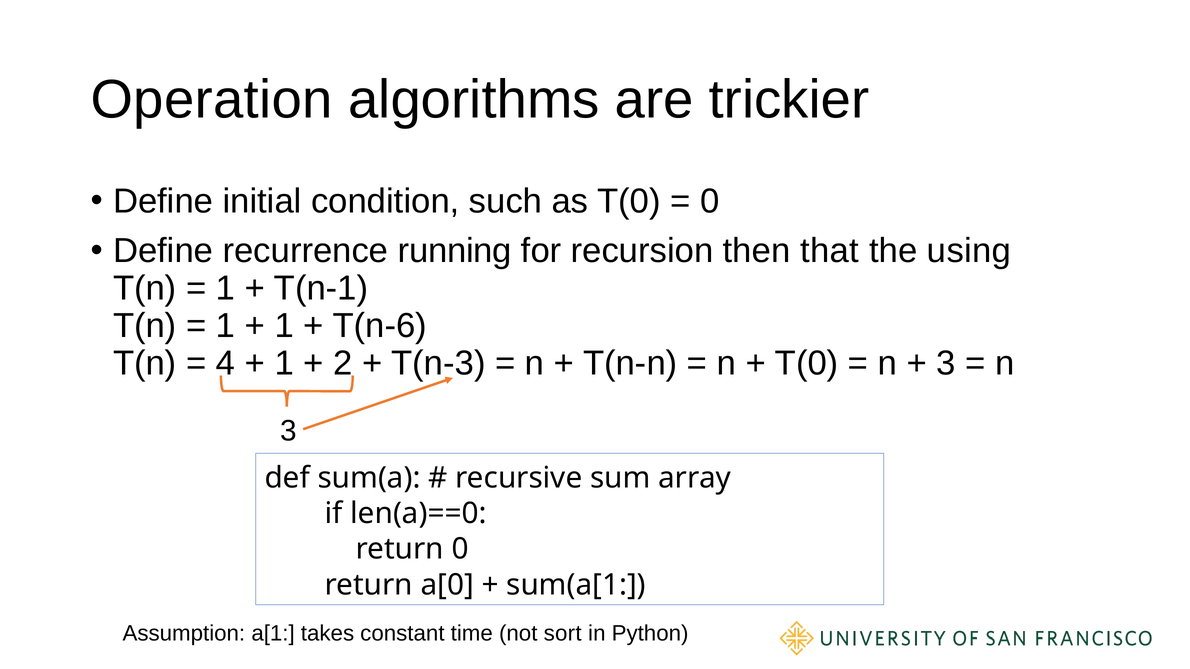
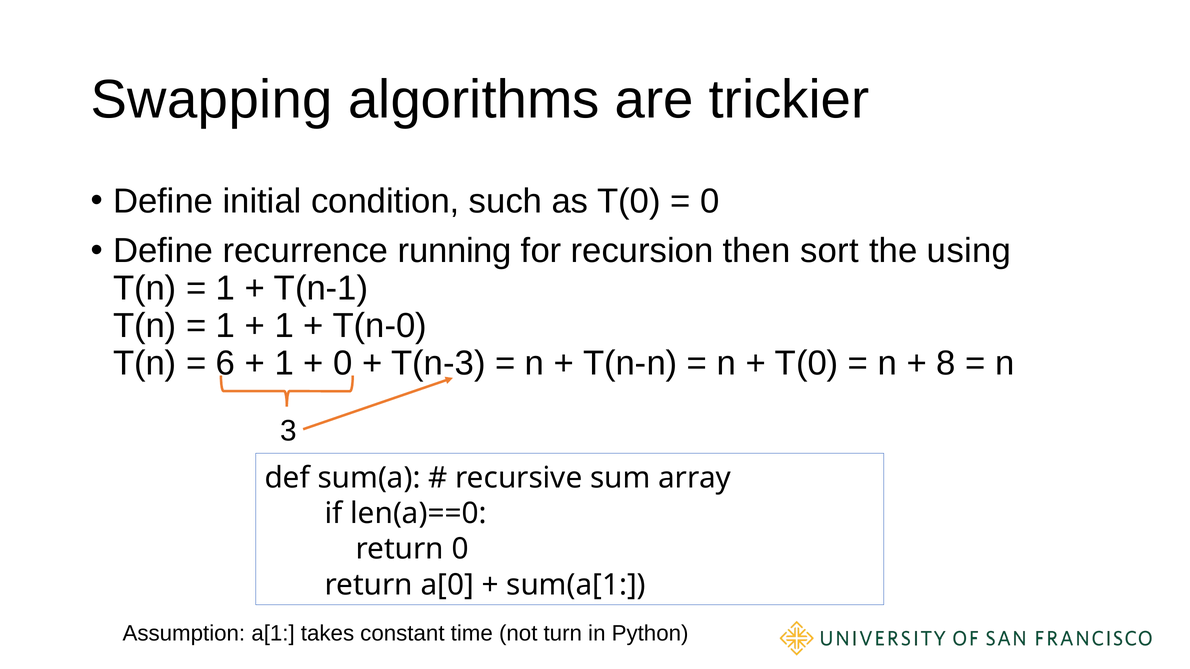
Operation: Operation -> Swapping
that: that -> sort
T(n-6: T(n-6 -> T(n-0
4: 4 -> 6
2 at (343, 364): 2 -> 0
3 at (946, 364): 3 -> 8
sort: sort -> turn
